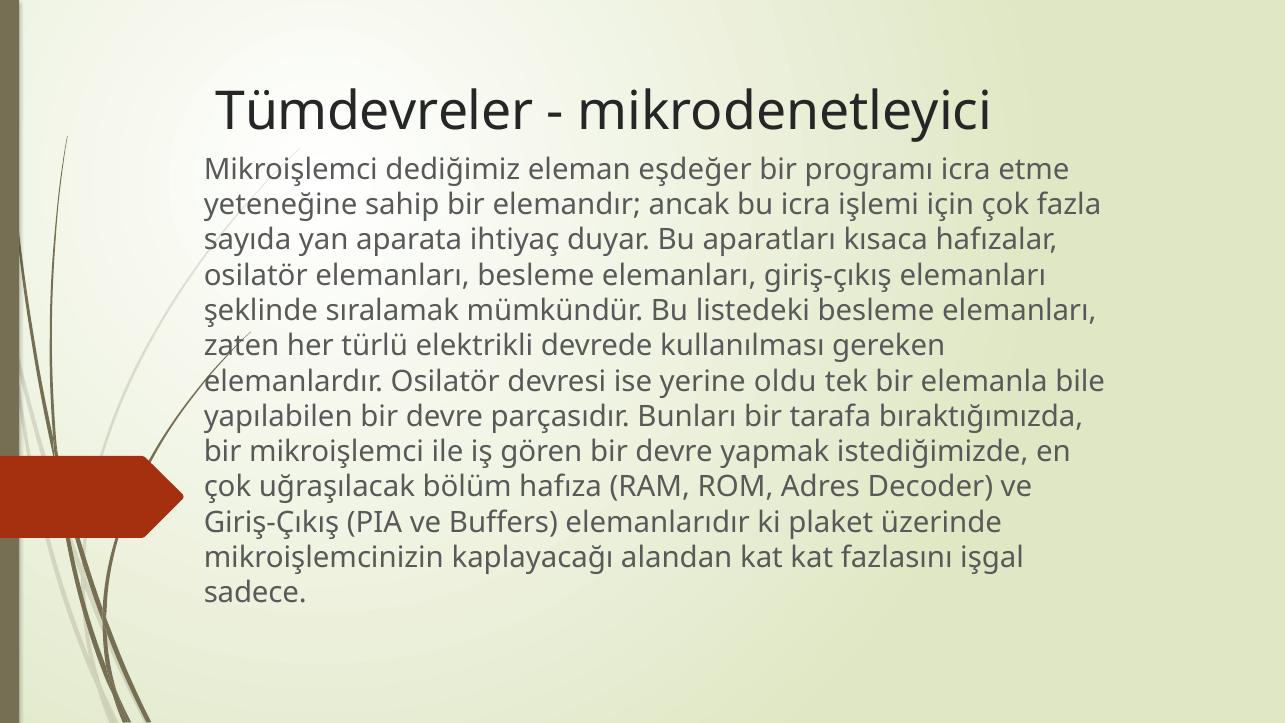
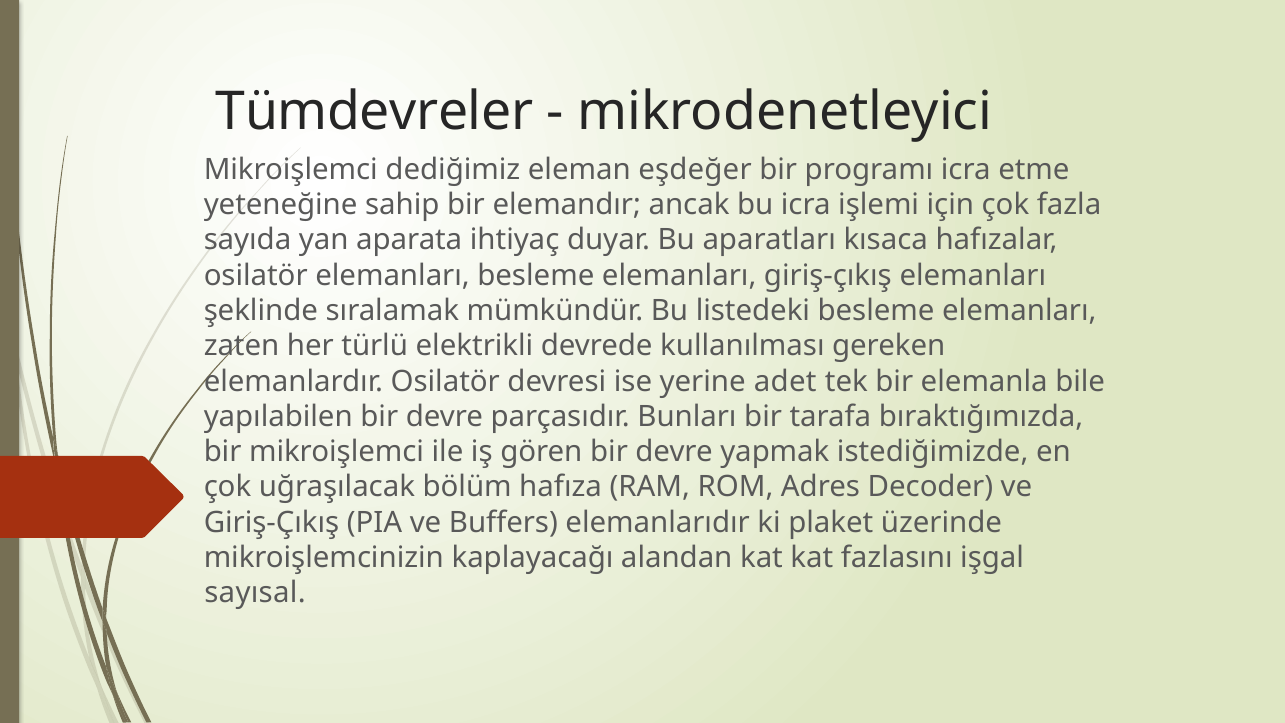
oldu: oldu -> adet
sadece: sadece -> sayısal
